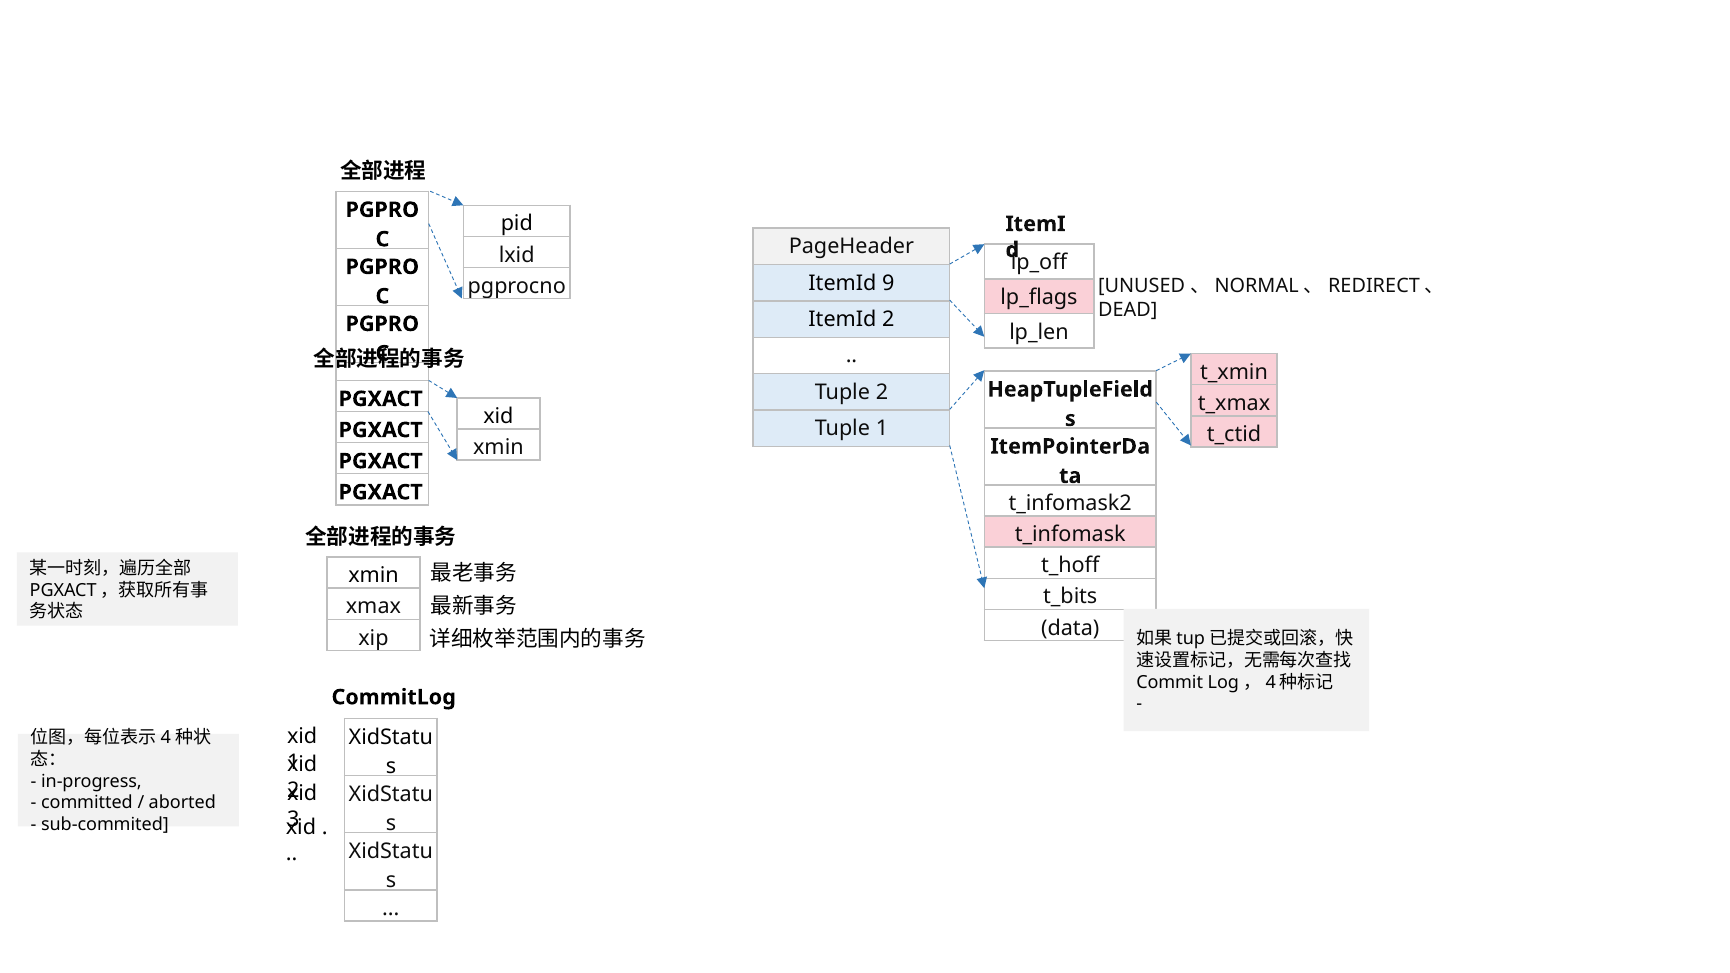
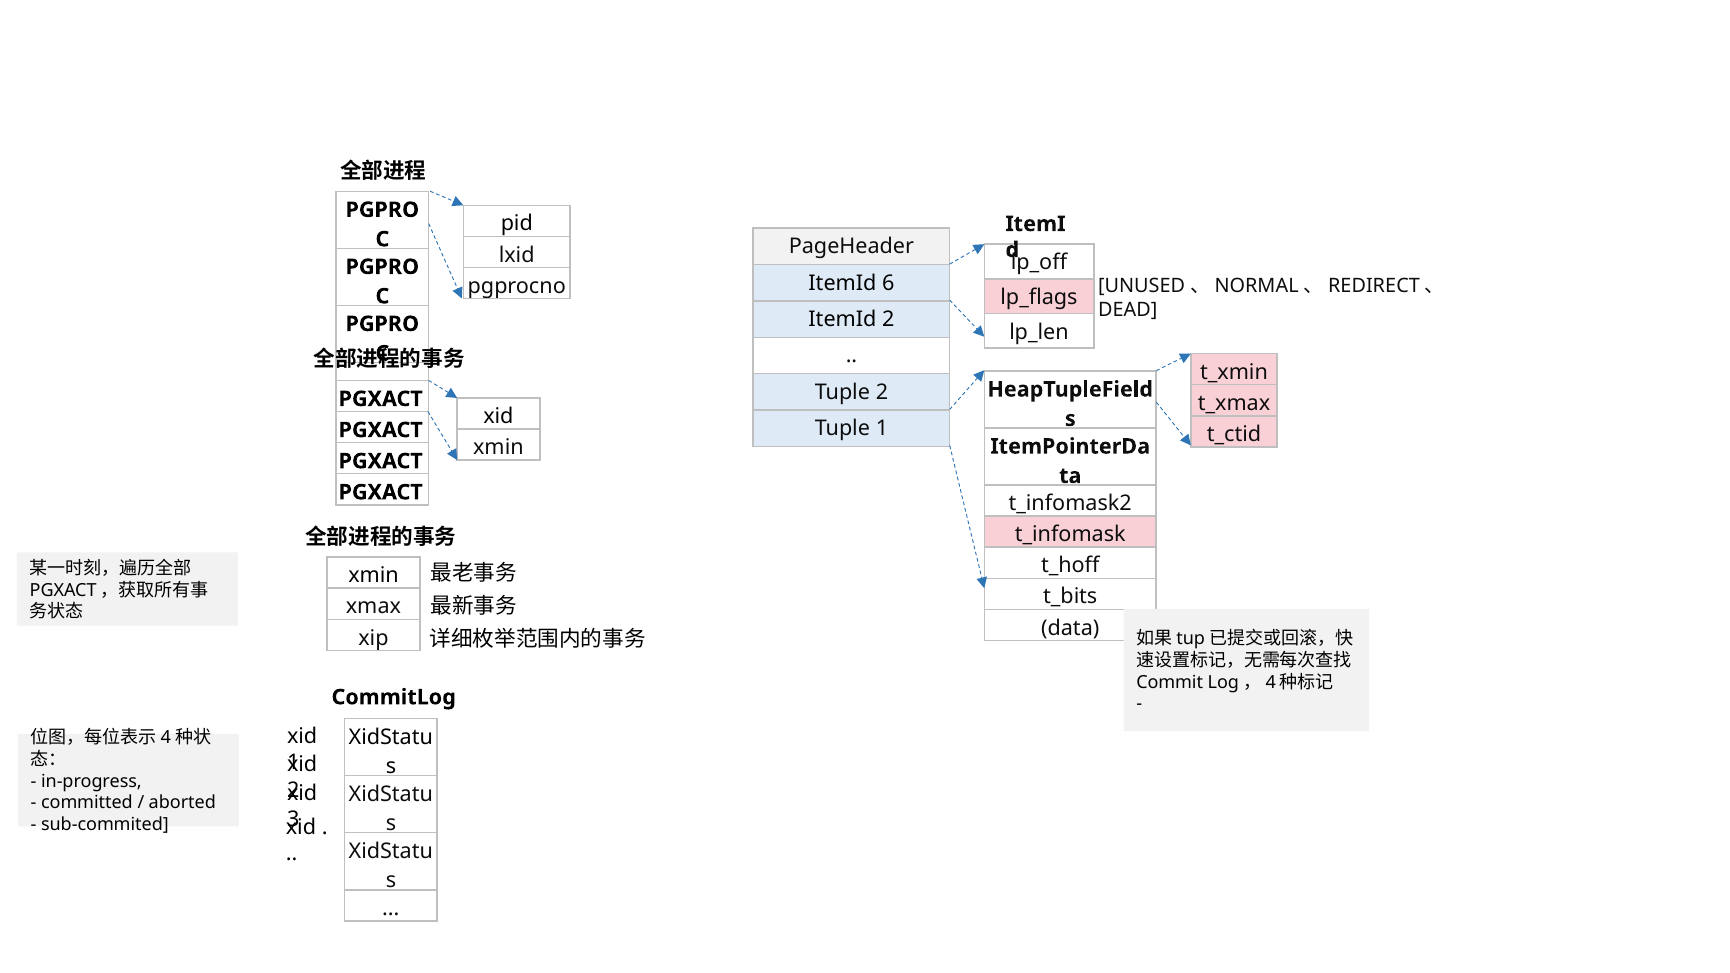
9: 9 -> 6
